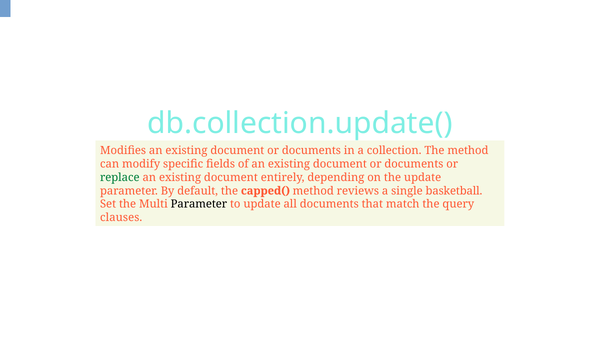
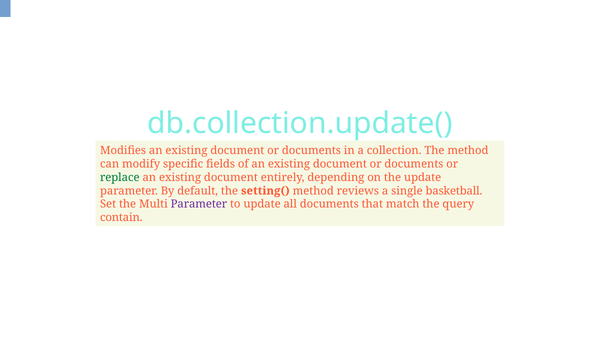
capped(: capped( -> setting(
Parameter at (199, 205) colour: black -> purple
clauses: clauses -> contain
